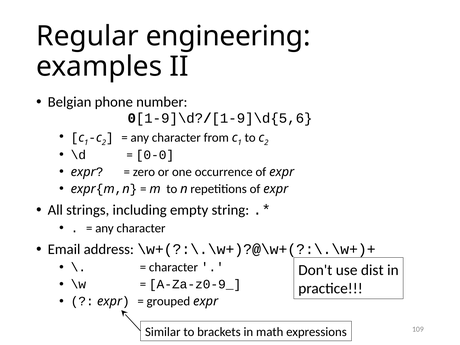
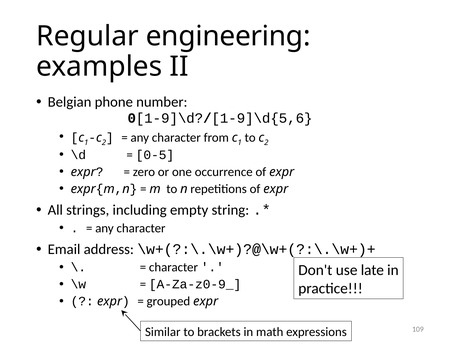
0-0: 0-0 -> 0-5
dist: dist -> late
